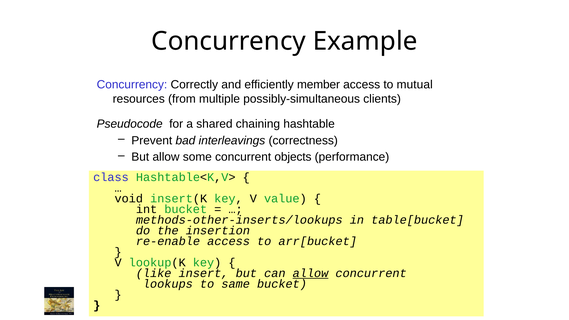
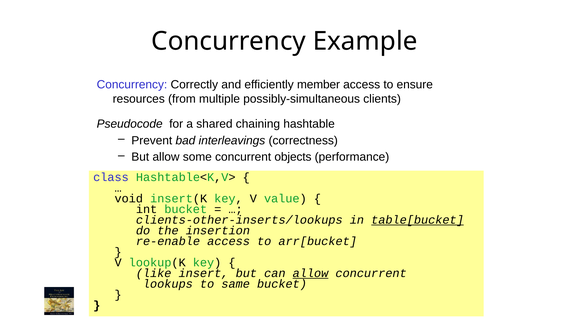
mutual: mutual -> ensure
methods-other-inserts/lookups: methods-other-inserts/lookups -> clients-other-inserts/lookups
table[bucket underline: none -> present
